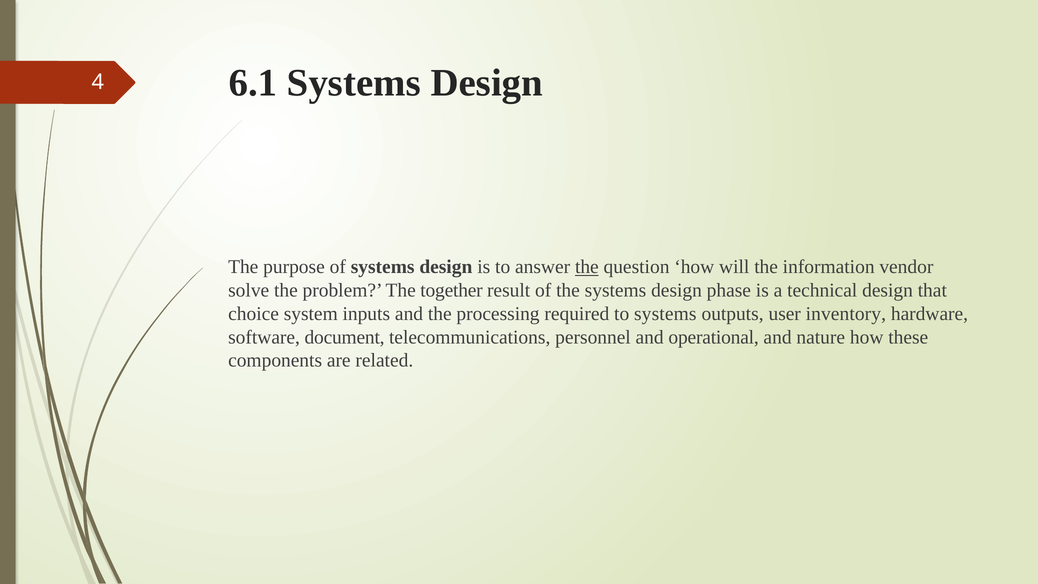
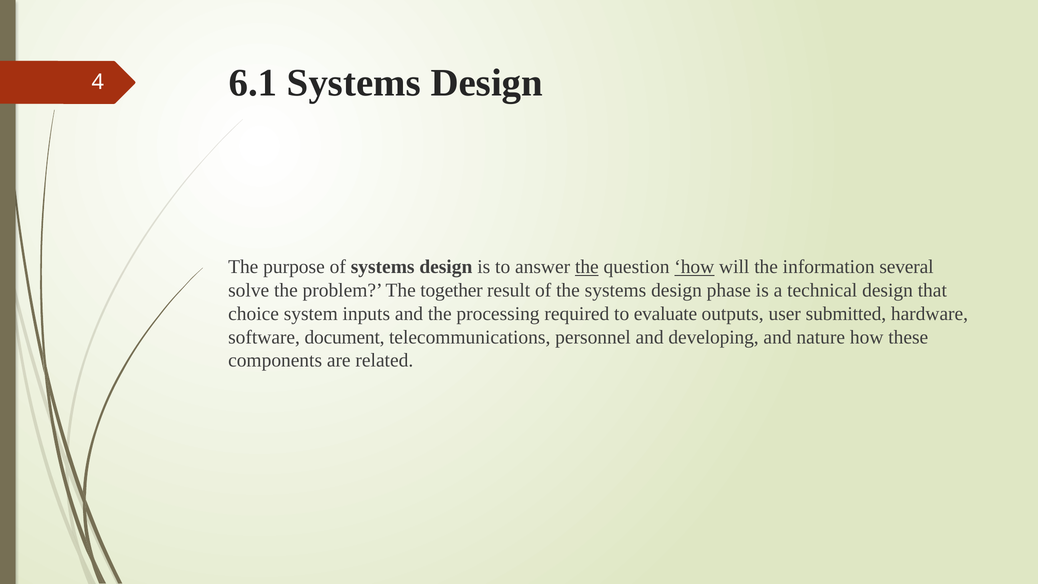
how at (694, 267) underline: none -> present
vendor: vendor -> several
to systems: systems -> evaluate
inventory: inventory -> submitted
operational: operational -> developing
